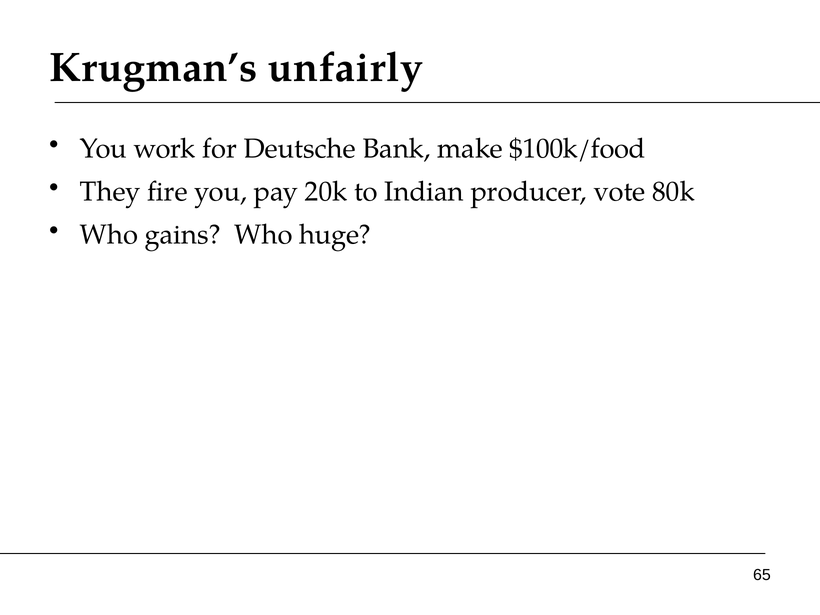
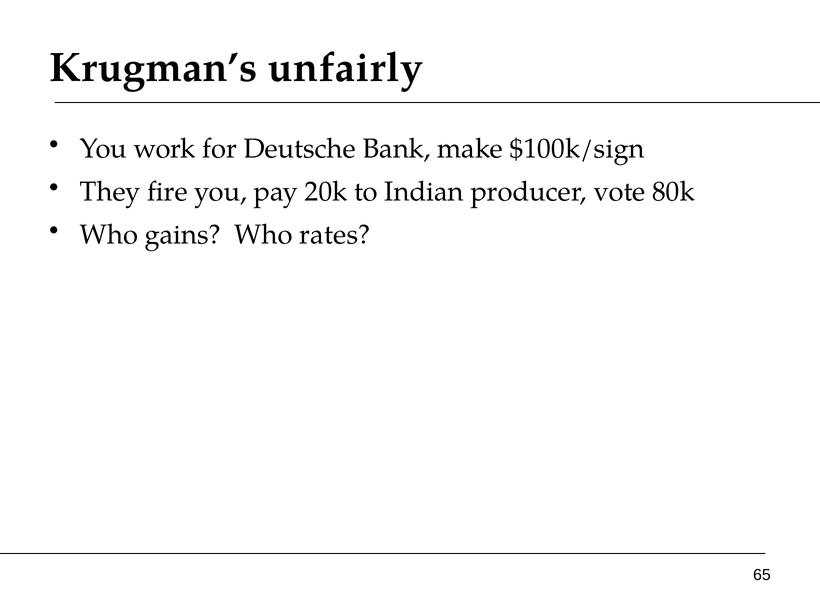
$100k/food: $100k/food -> $100k/sign
huge: huge -> rates
